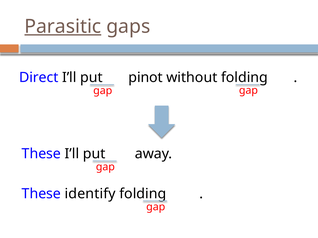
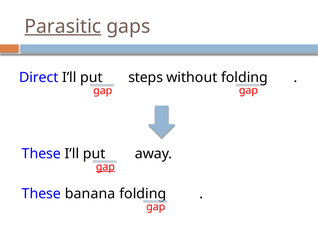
pinot: pinot -> steps
gap at (105, 167) underline: none -> present
identify: identify -> banana
